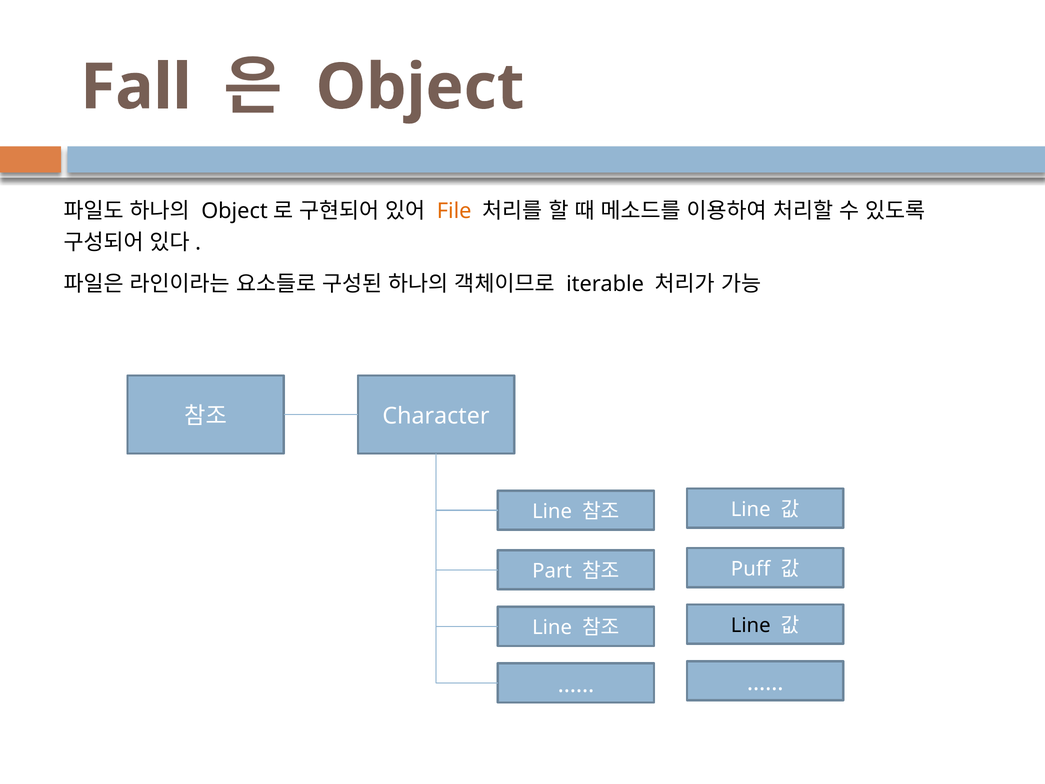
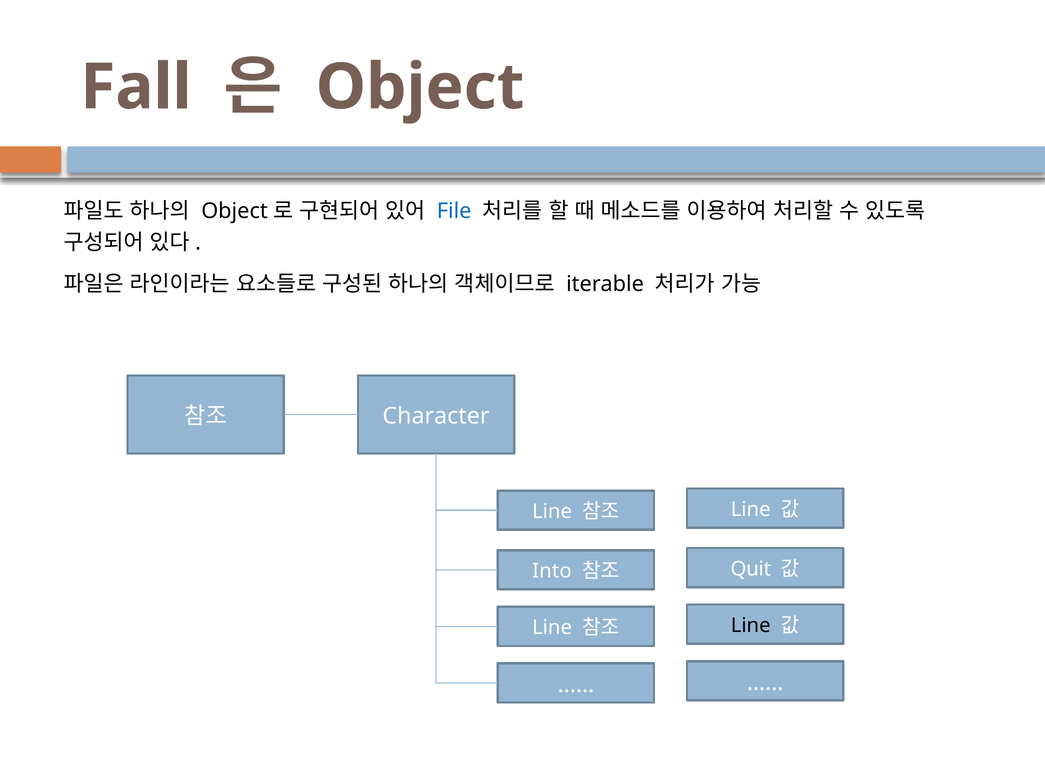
File colour: orange -> blue
Puff: Puff -> Quit
Part: Part -> Into
